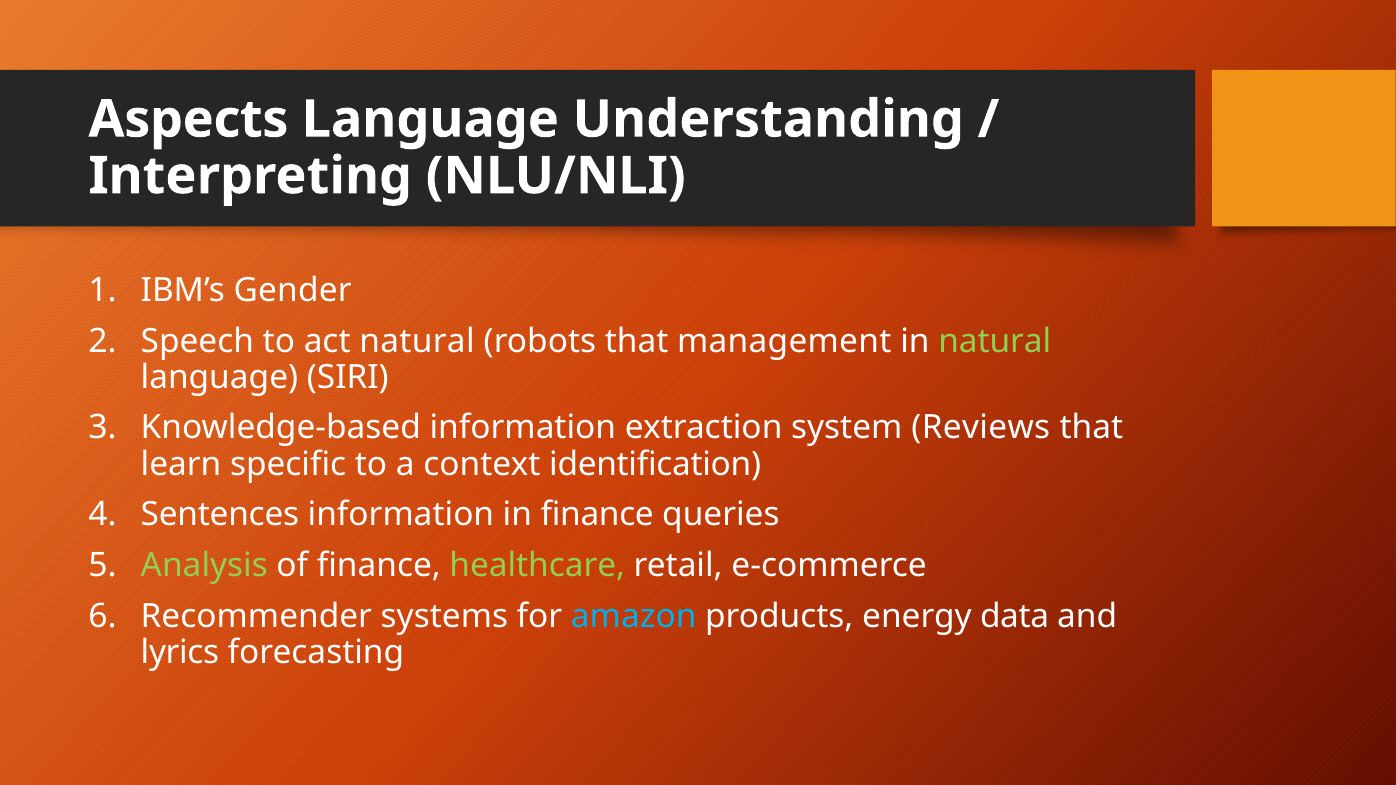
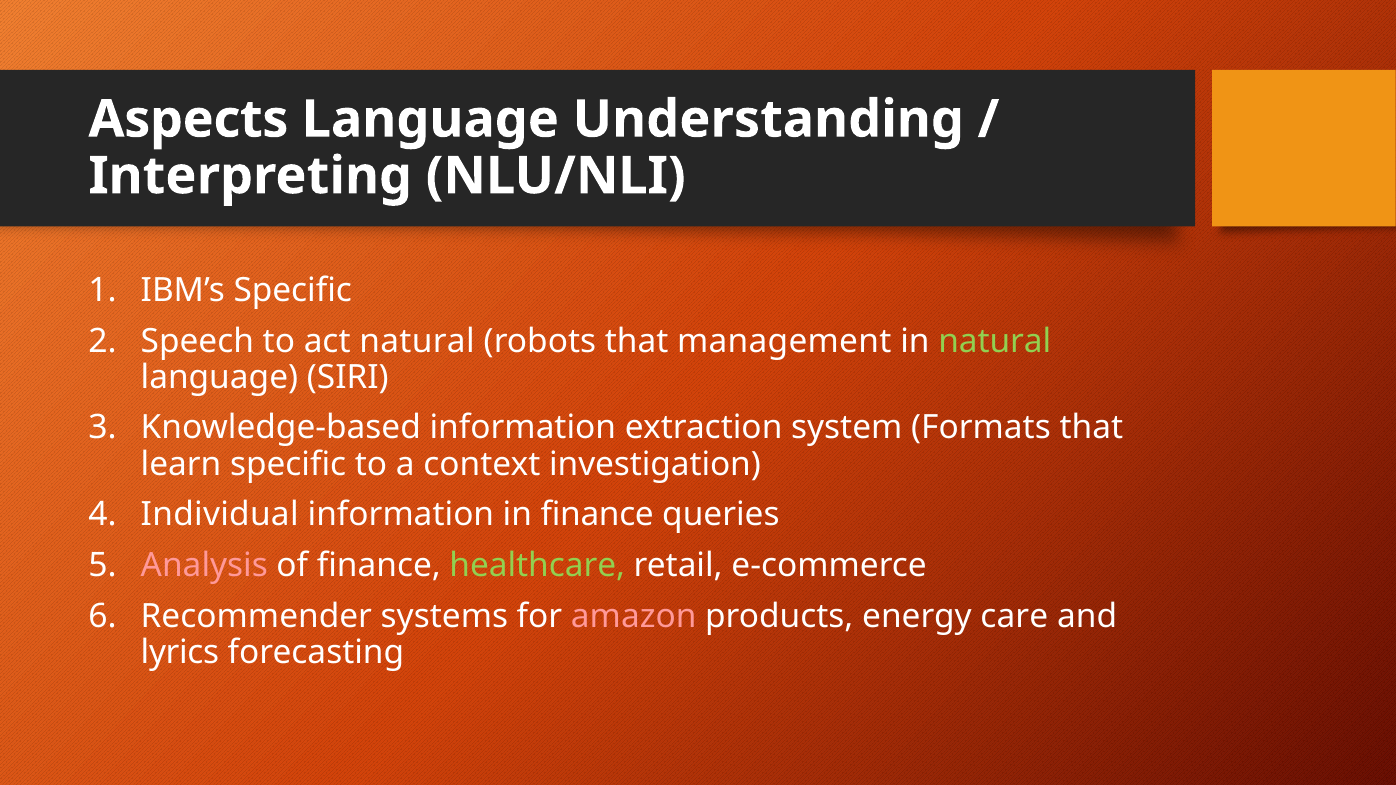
IBM’s Gender: Gender -> Specific
Reviews: Reviews -> Formats
identification: identification -> investigation
Sentences: Sentences -> Individual
Analysis colour: light green -> pink
amazon colour: light blue -> pink
data: data -> care
